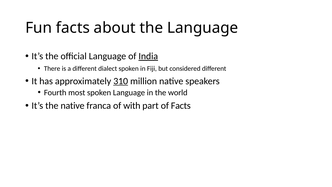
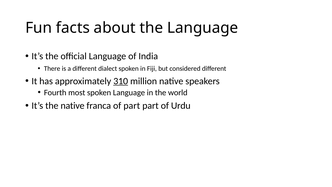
India underline: present -> none
of with: with -> part
of Facts: Facts -> Urdu
